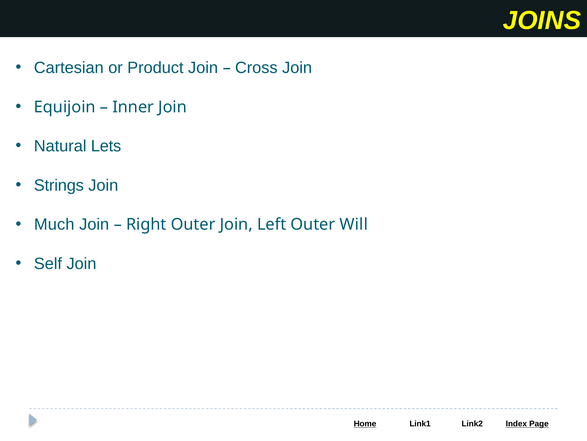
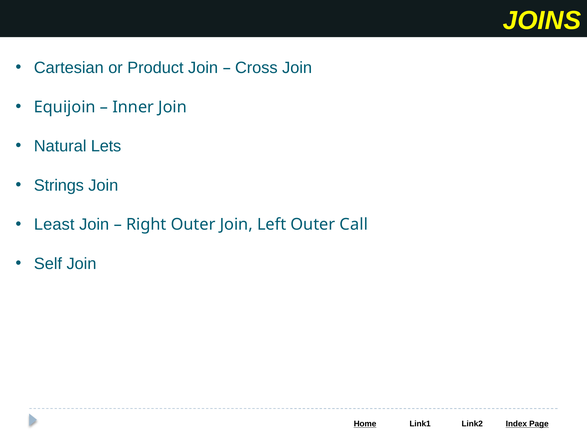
Much: Much -> Least
Will: Will -> Call
